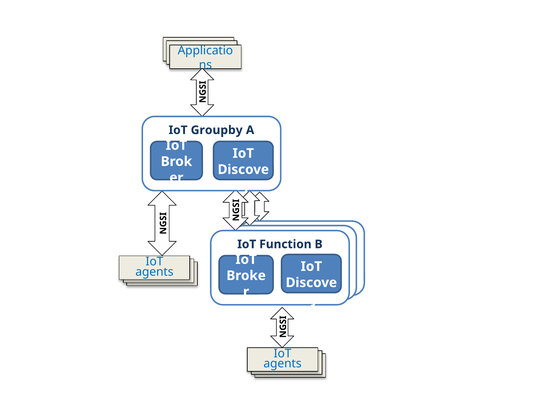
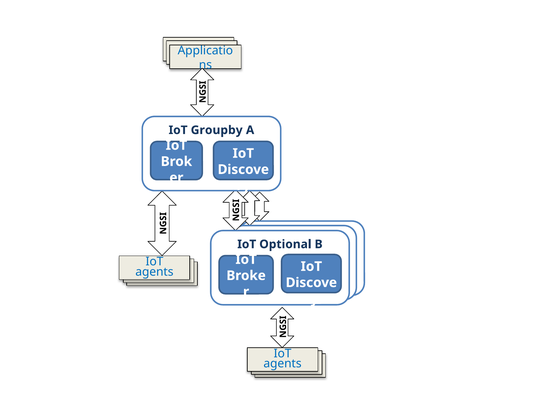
Function: Function -> Optional
